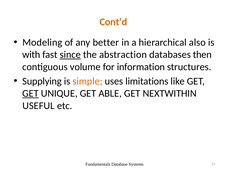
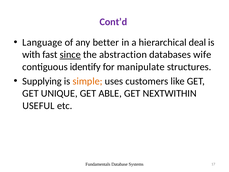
Cont’d colour: orange -> purple
Modeling: Modeling -> Language
also: also -> deal
then: then -> wife
volume: volume -> identify
information: information -> manipulate
limitations: limitations -> customers
GET at (31, 93) underline: present -> none
